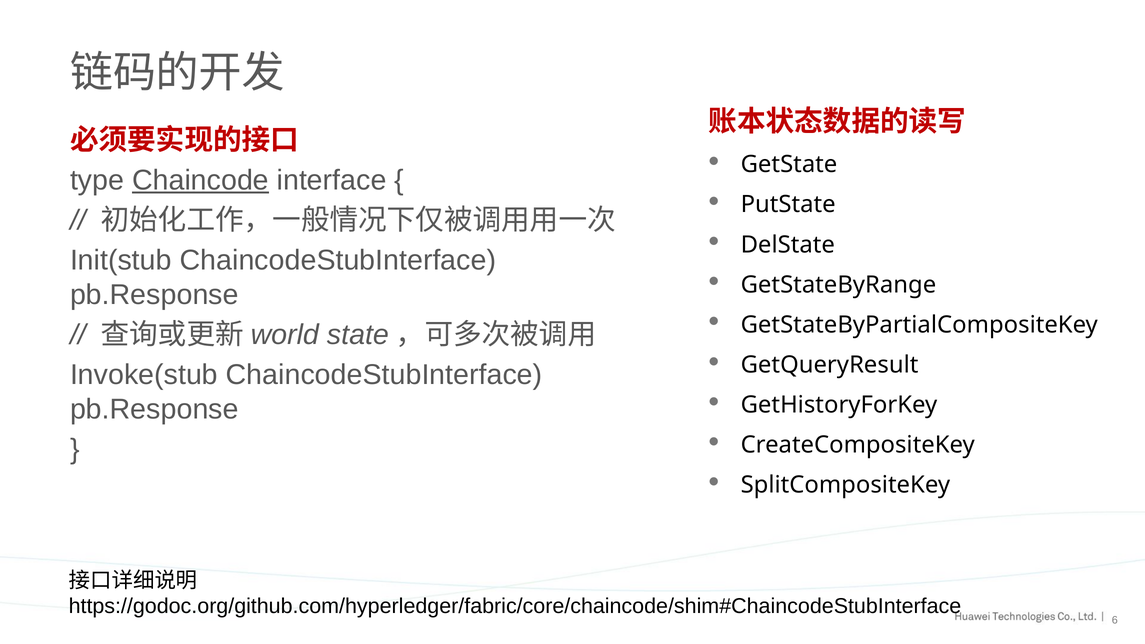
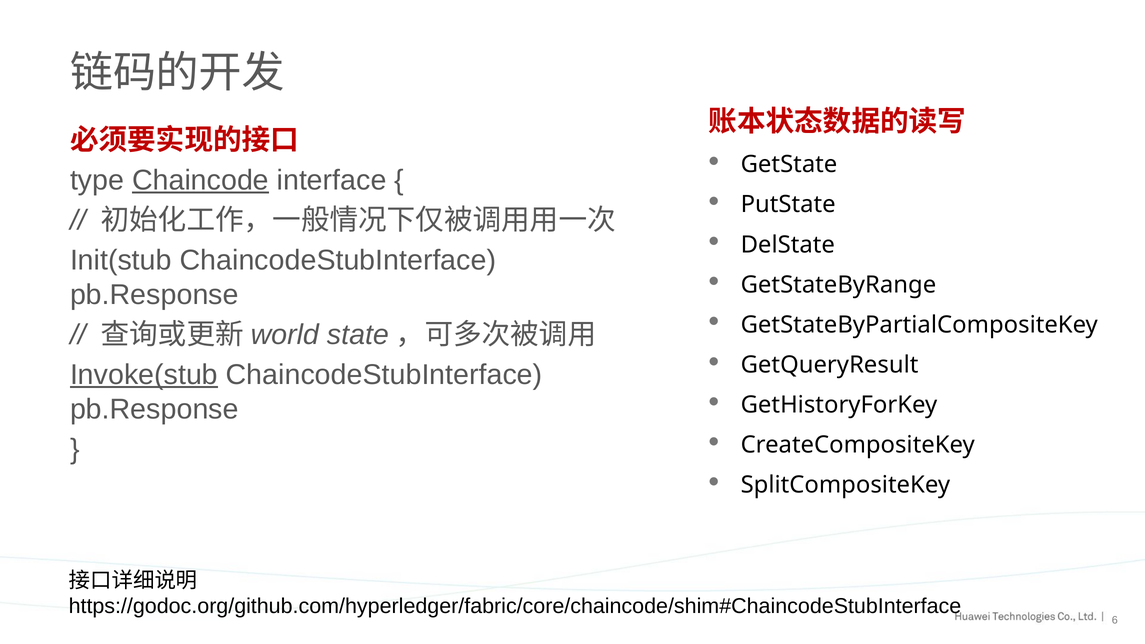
Invoke(stub underline: none -> present
